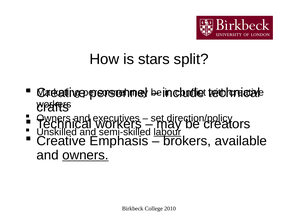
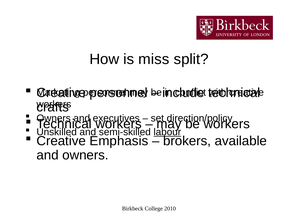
stars: stars -> miss
creators at (227, 124): creators -> workers
owners at (85, 156) underline: present -> none
